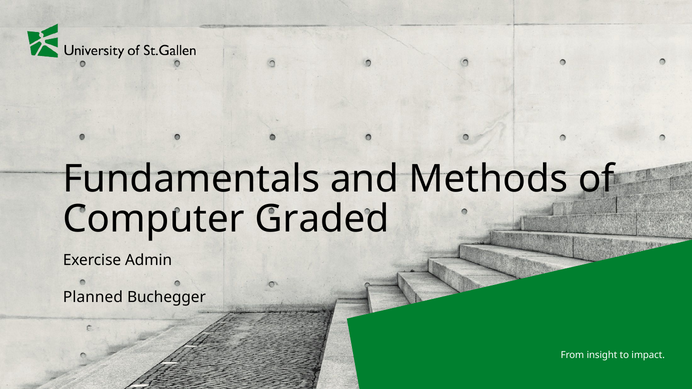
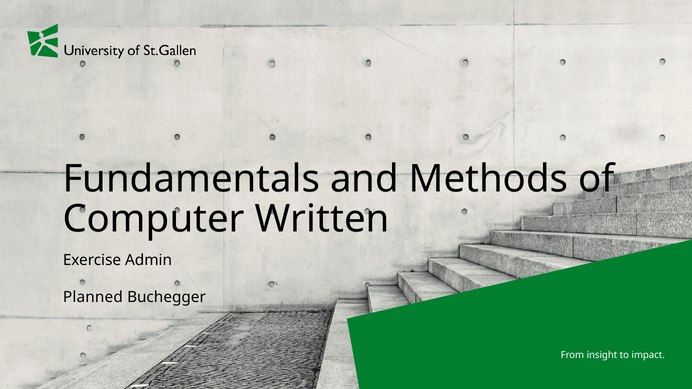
Graded: Graded -> Written
